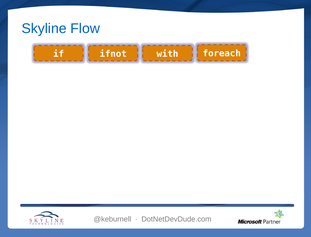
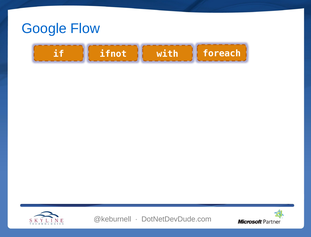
Skyline: Skyline -> Google
